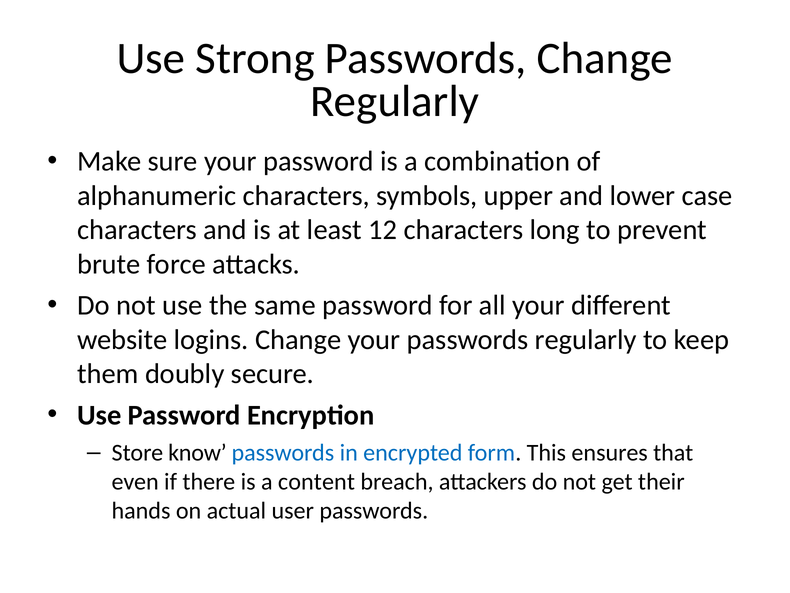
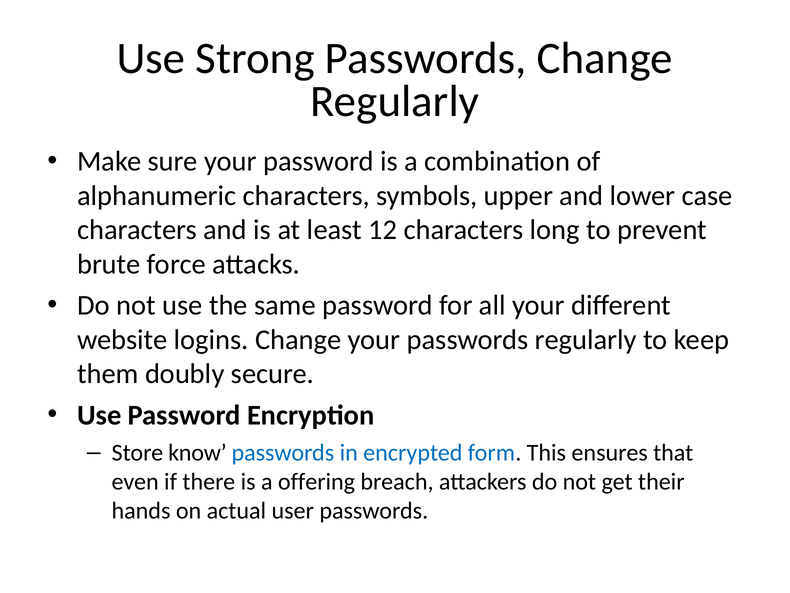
content: content -> offering
